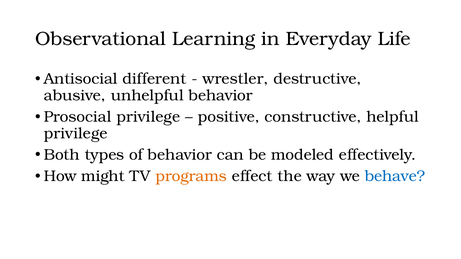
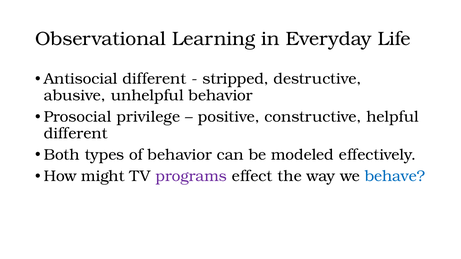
wrestler: wrestler -> stripped
privilege at (76, 134): privilege -> different
programs colour: orange -> purple
